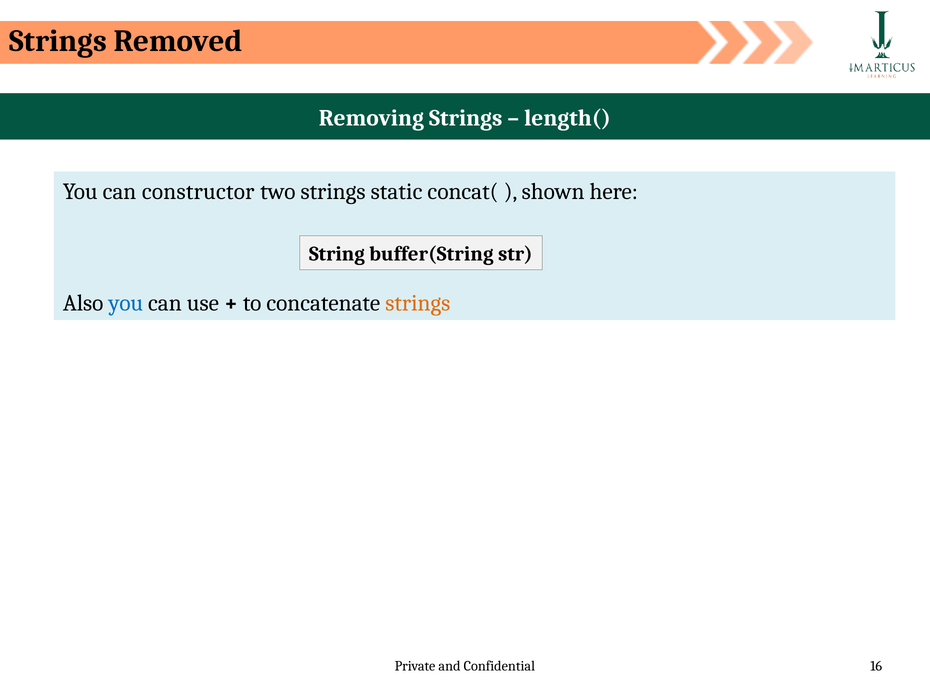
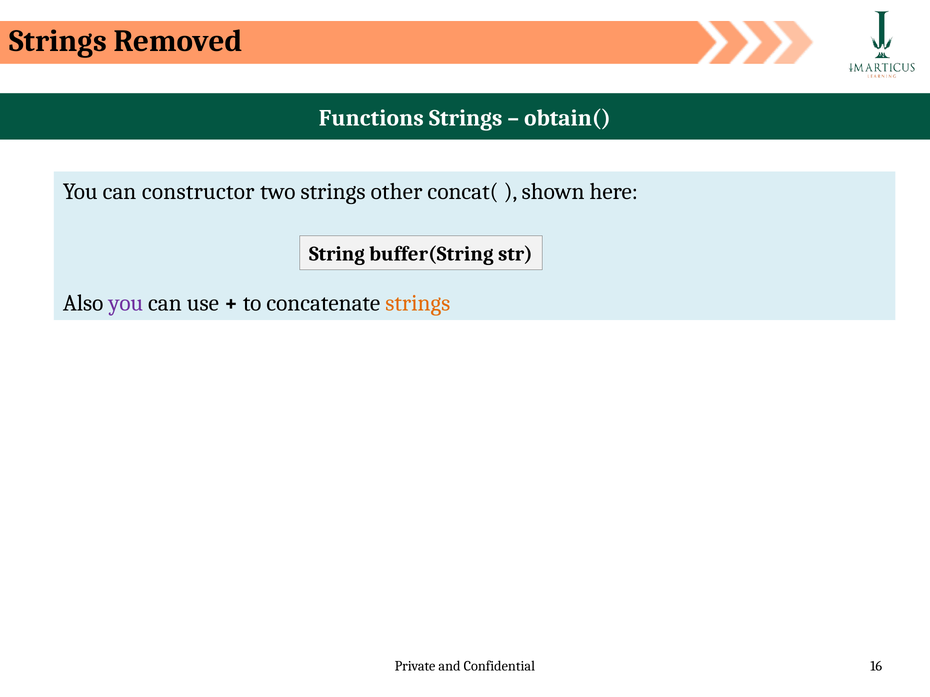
Removing: Removing -> Functions
length(: length( -> obtain(
static: static -> other
you at (126, 303) colour: blue -> purple
